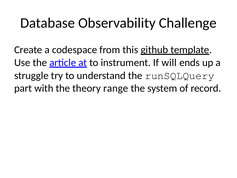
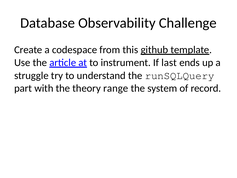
will: will -> last
